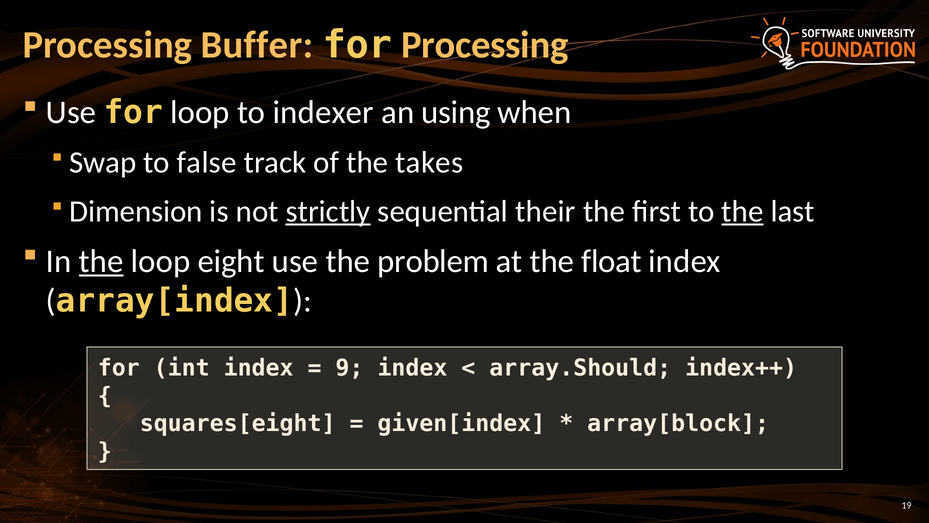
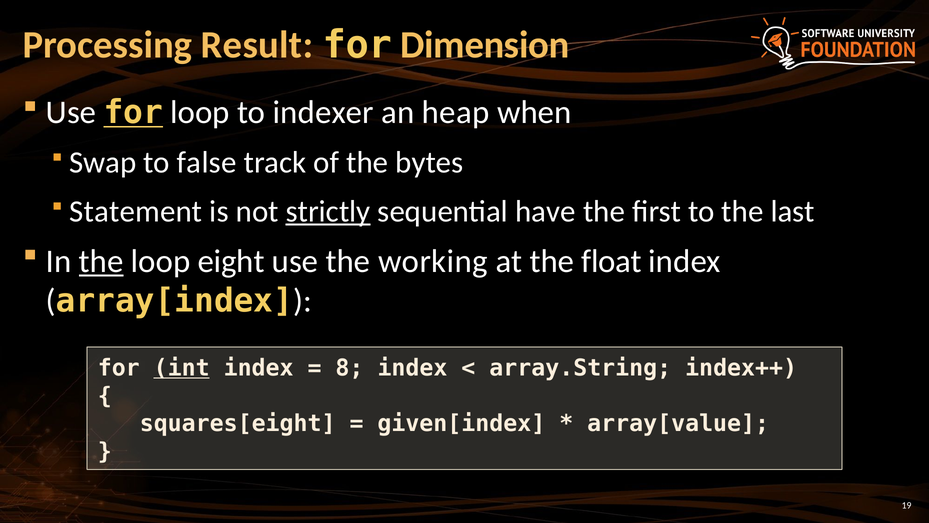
Buffer: Buffer -> Result
for Processing: Processing -> Dimension
for at (133, 113) underline: none -> present
using: using -> heap
takes: takes -> bytes
Dimension: Dimension -> Statement
their: their -> have
the at (742, 211) underline: present -> none
problem: problem -> working
int underline: none -> present
9: 9 -> 8
array.Should: array.Should -> array.String
array[block: array[block -> array[value
